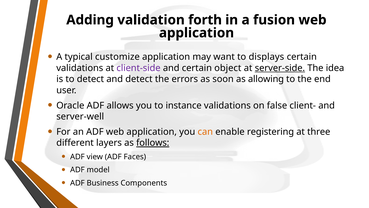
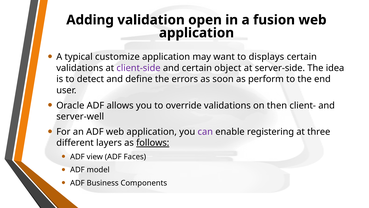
forth: forth -> open
server-side underline: present -> none
and detect: detect -> define
allowing: allowing -> perform
instance: instance -> override
false: false -> then
can colour: orange -> purple
